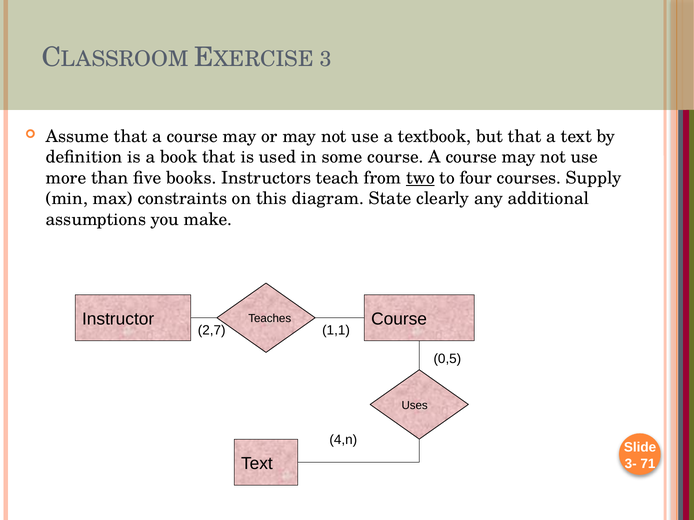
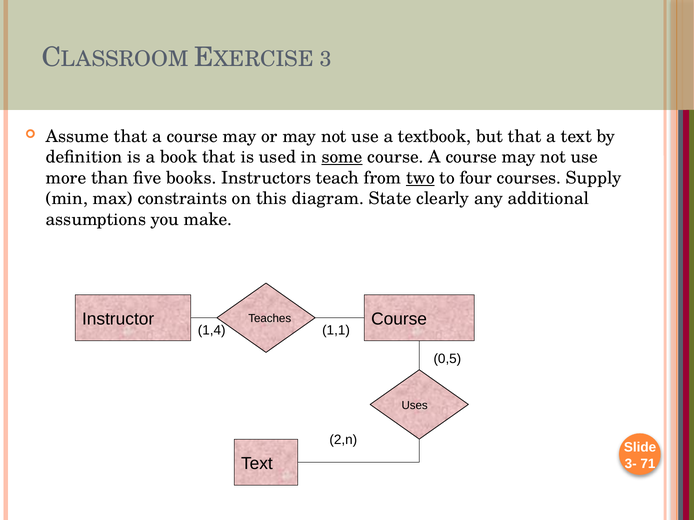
some underline: none -> present
2,7: 2,7 -> 1,4
4,n: 4,n -> 2,n
